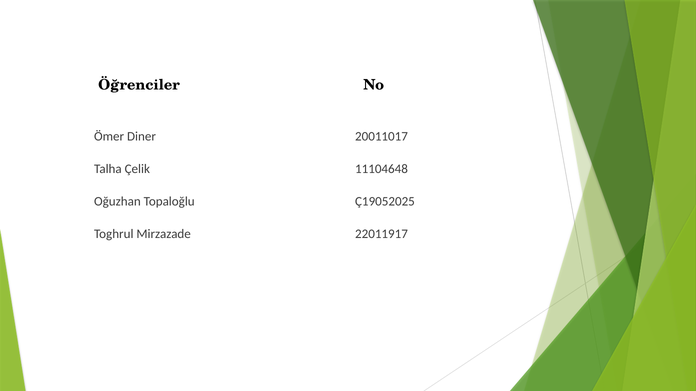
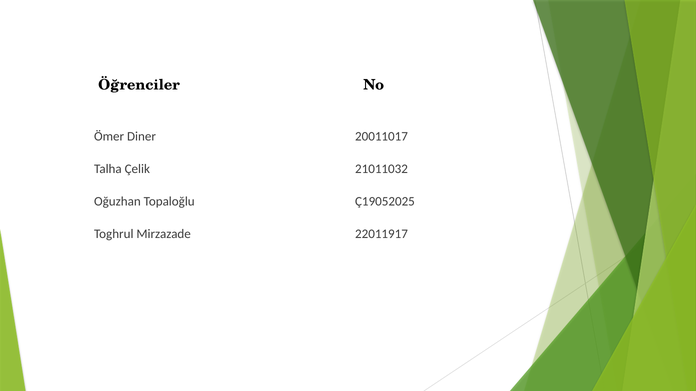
11104648: 11104648 -> 21011032
